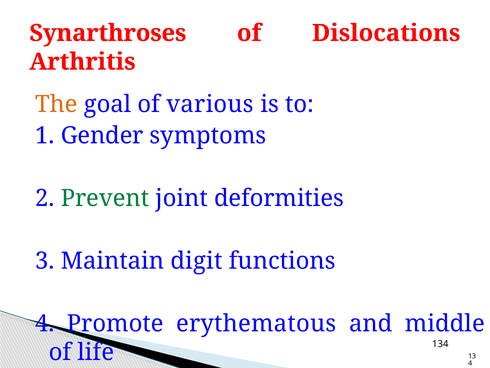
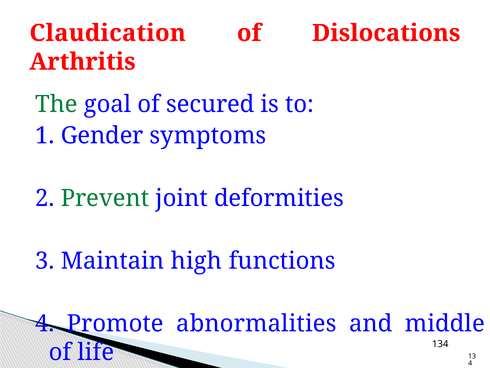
Synarthroses: Synarthroses -> Claudication
The colour: orange -> green
various: various -> secured
digit: digit -> high
erythematous: erythematous -> abnormalities
